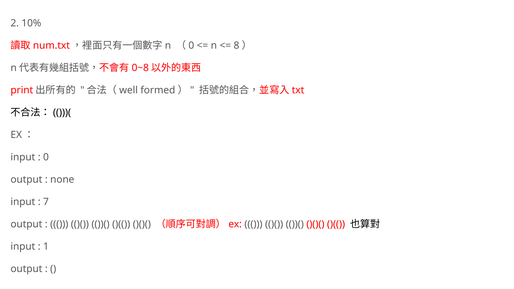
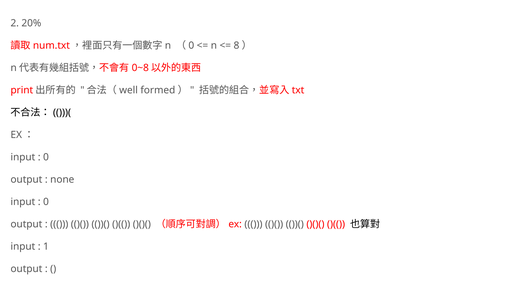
10%: 10% -> 20%
7 at (46, 202): 7 -> 0
